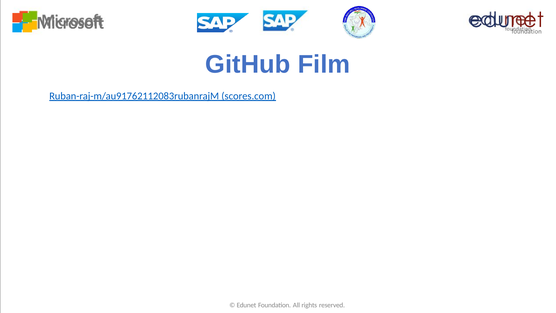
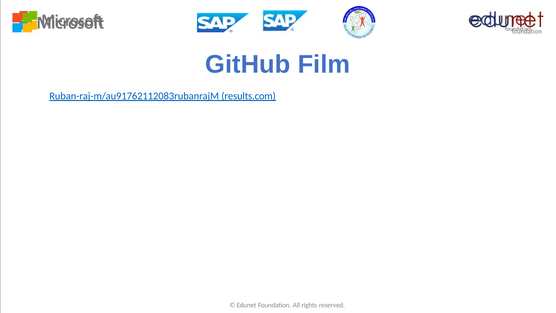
scores.com: scores.com -> results.com
